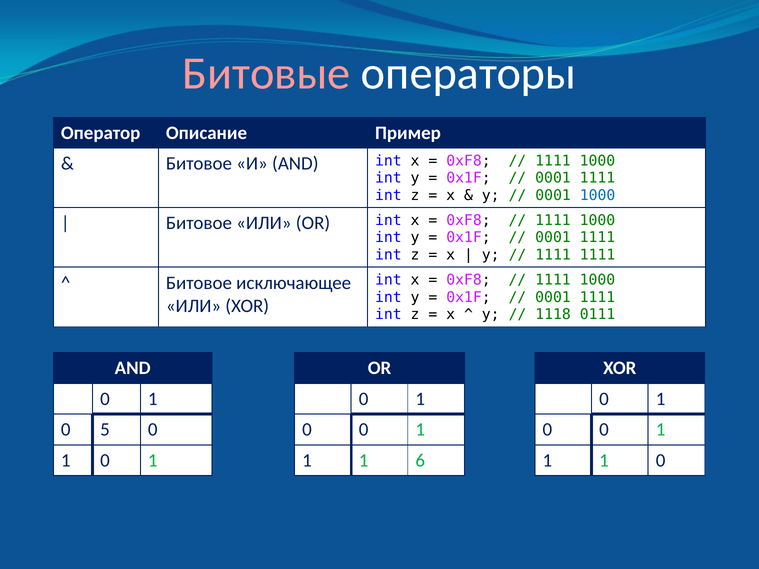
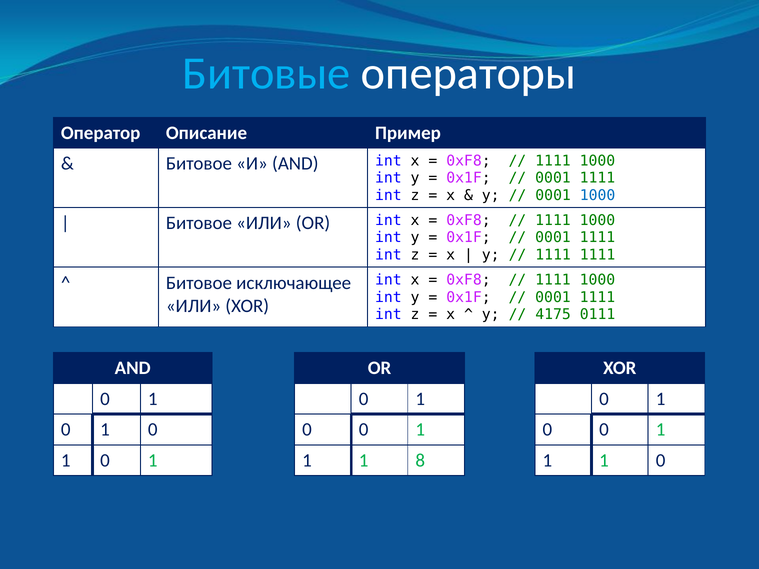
Битовые colour: pink -> light blue
1118: 1118 -> 4175
5 at (105, 430): 5 -> 1
6: 6 -> 8
